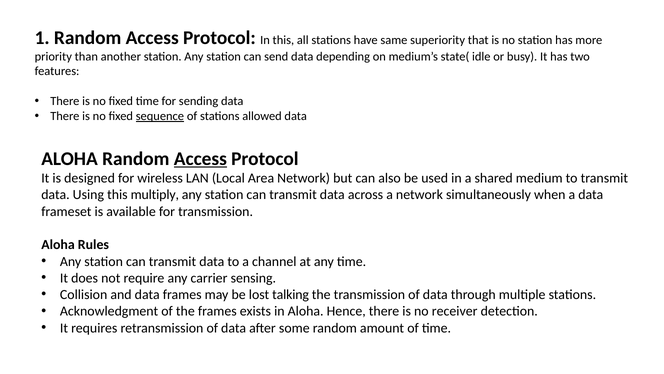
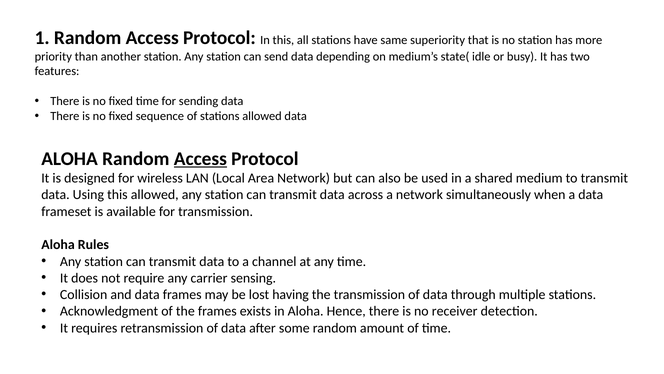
sequence underline: present -> none
this multiply: multiply -> allowed
talking: talking -> having
